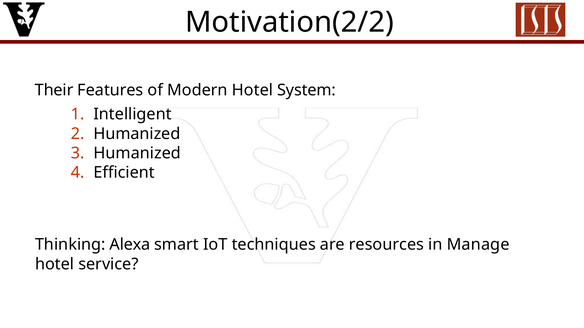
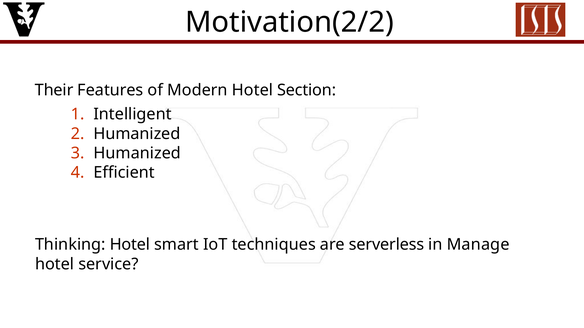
System: System -> Section
Thinking Alexa: Alexa -> Hotel
resources: resources -> serverless
